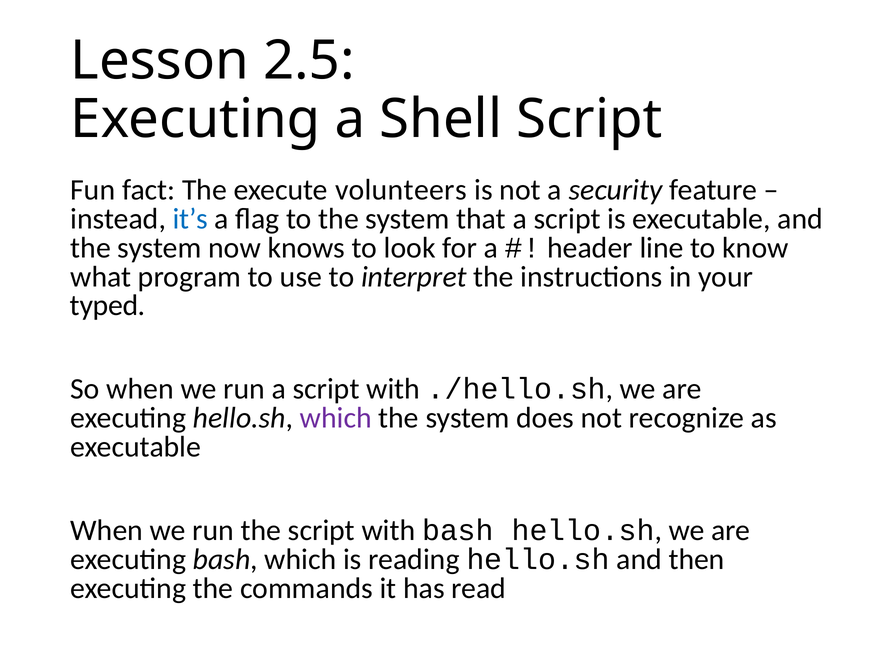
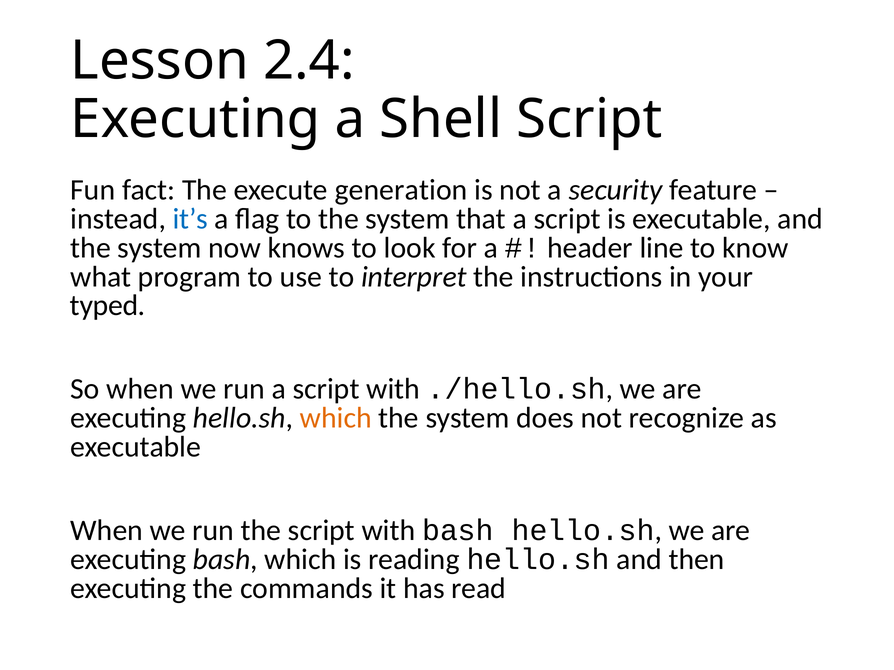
2.5: 2.5 -> 2.4
volunteers: volunteers -> generation
which at (336, 418) colour: purple -> orange
